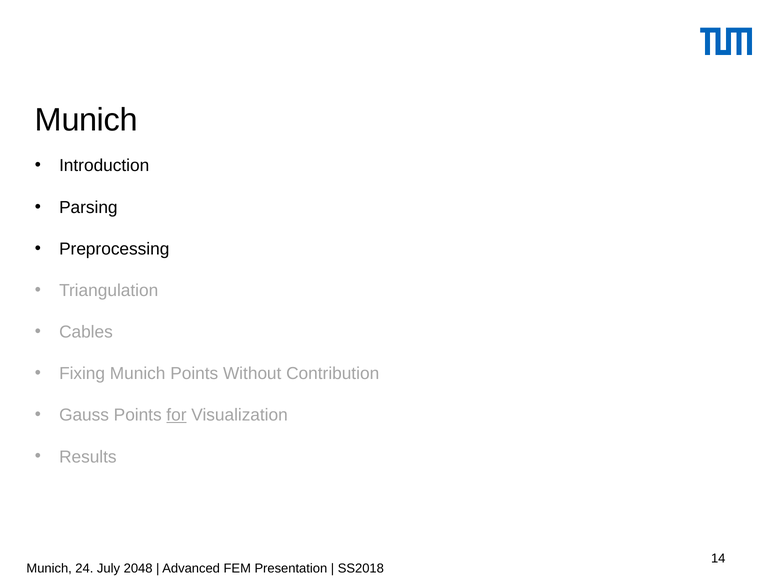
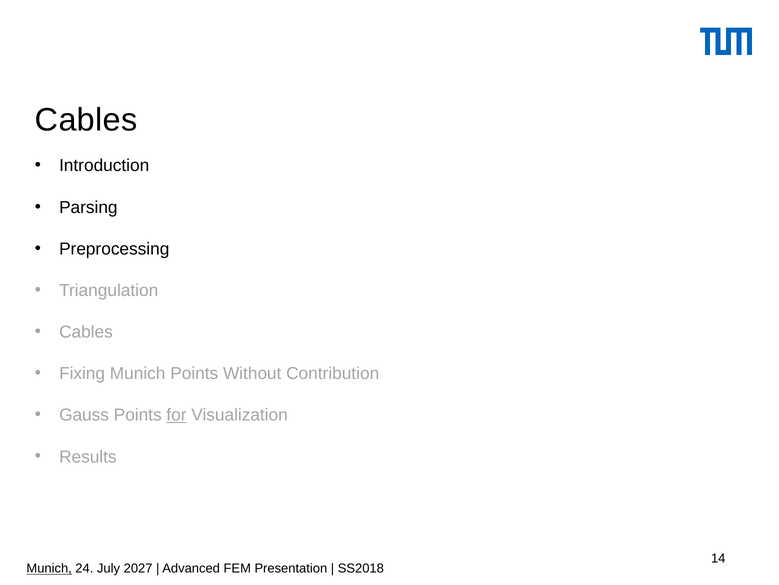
Munich at (86, 120): Munich -> Cables
Munich at (49, 568) underline: none -> present
2048: 2048 -> 2027
